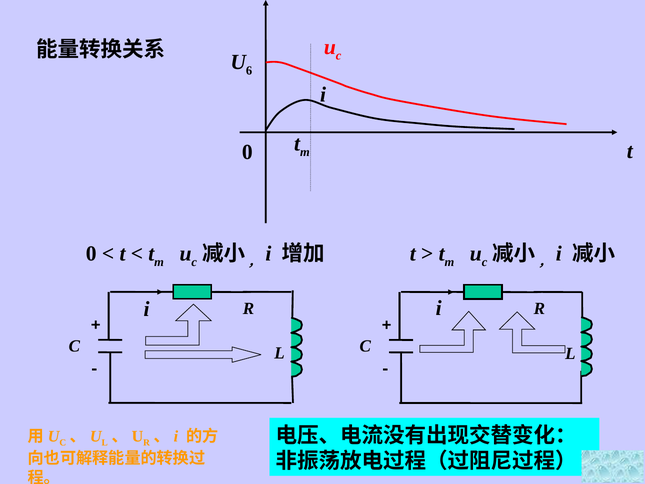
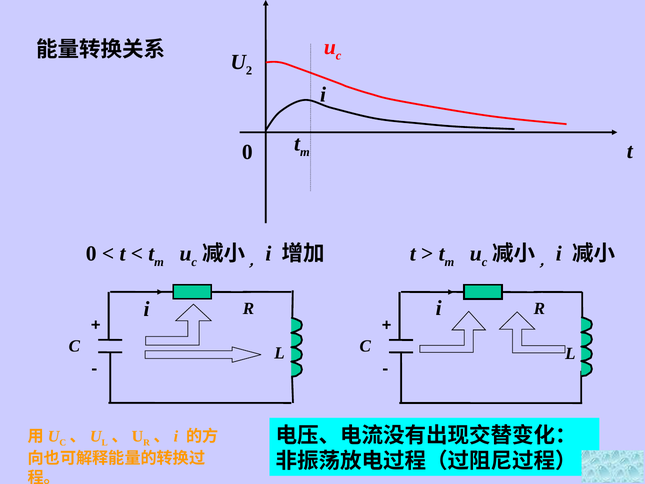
6: 6 -> 2
